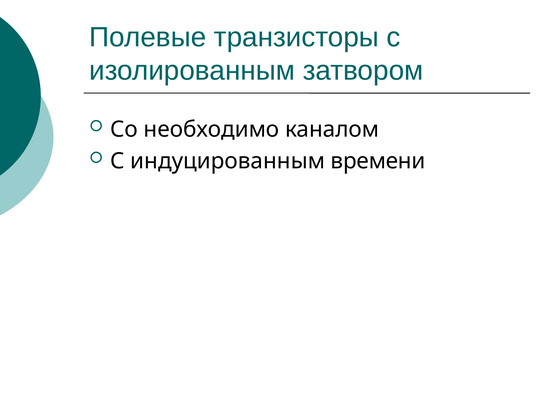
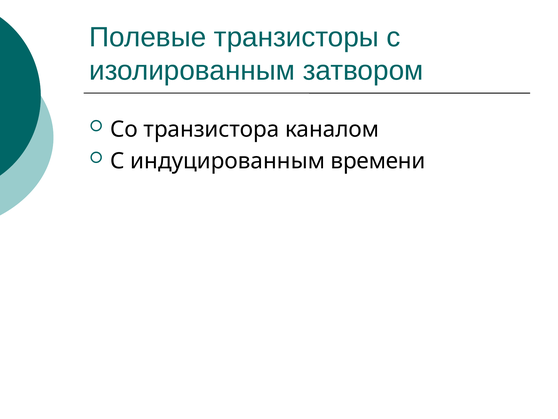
необходимо: необходимо -> транзистора
